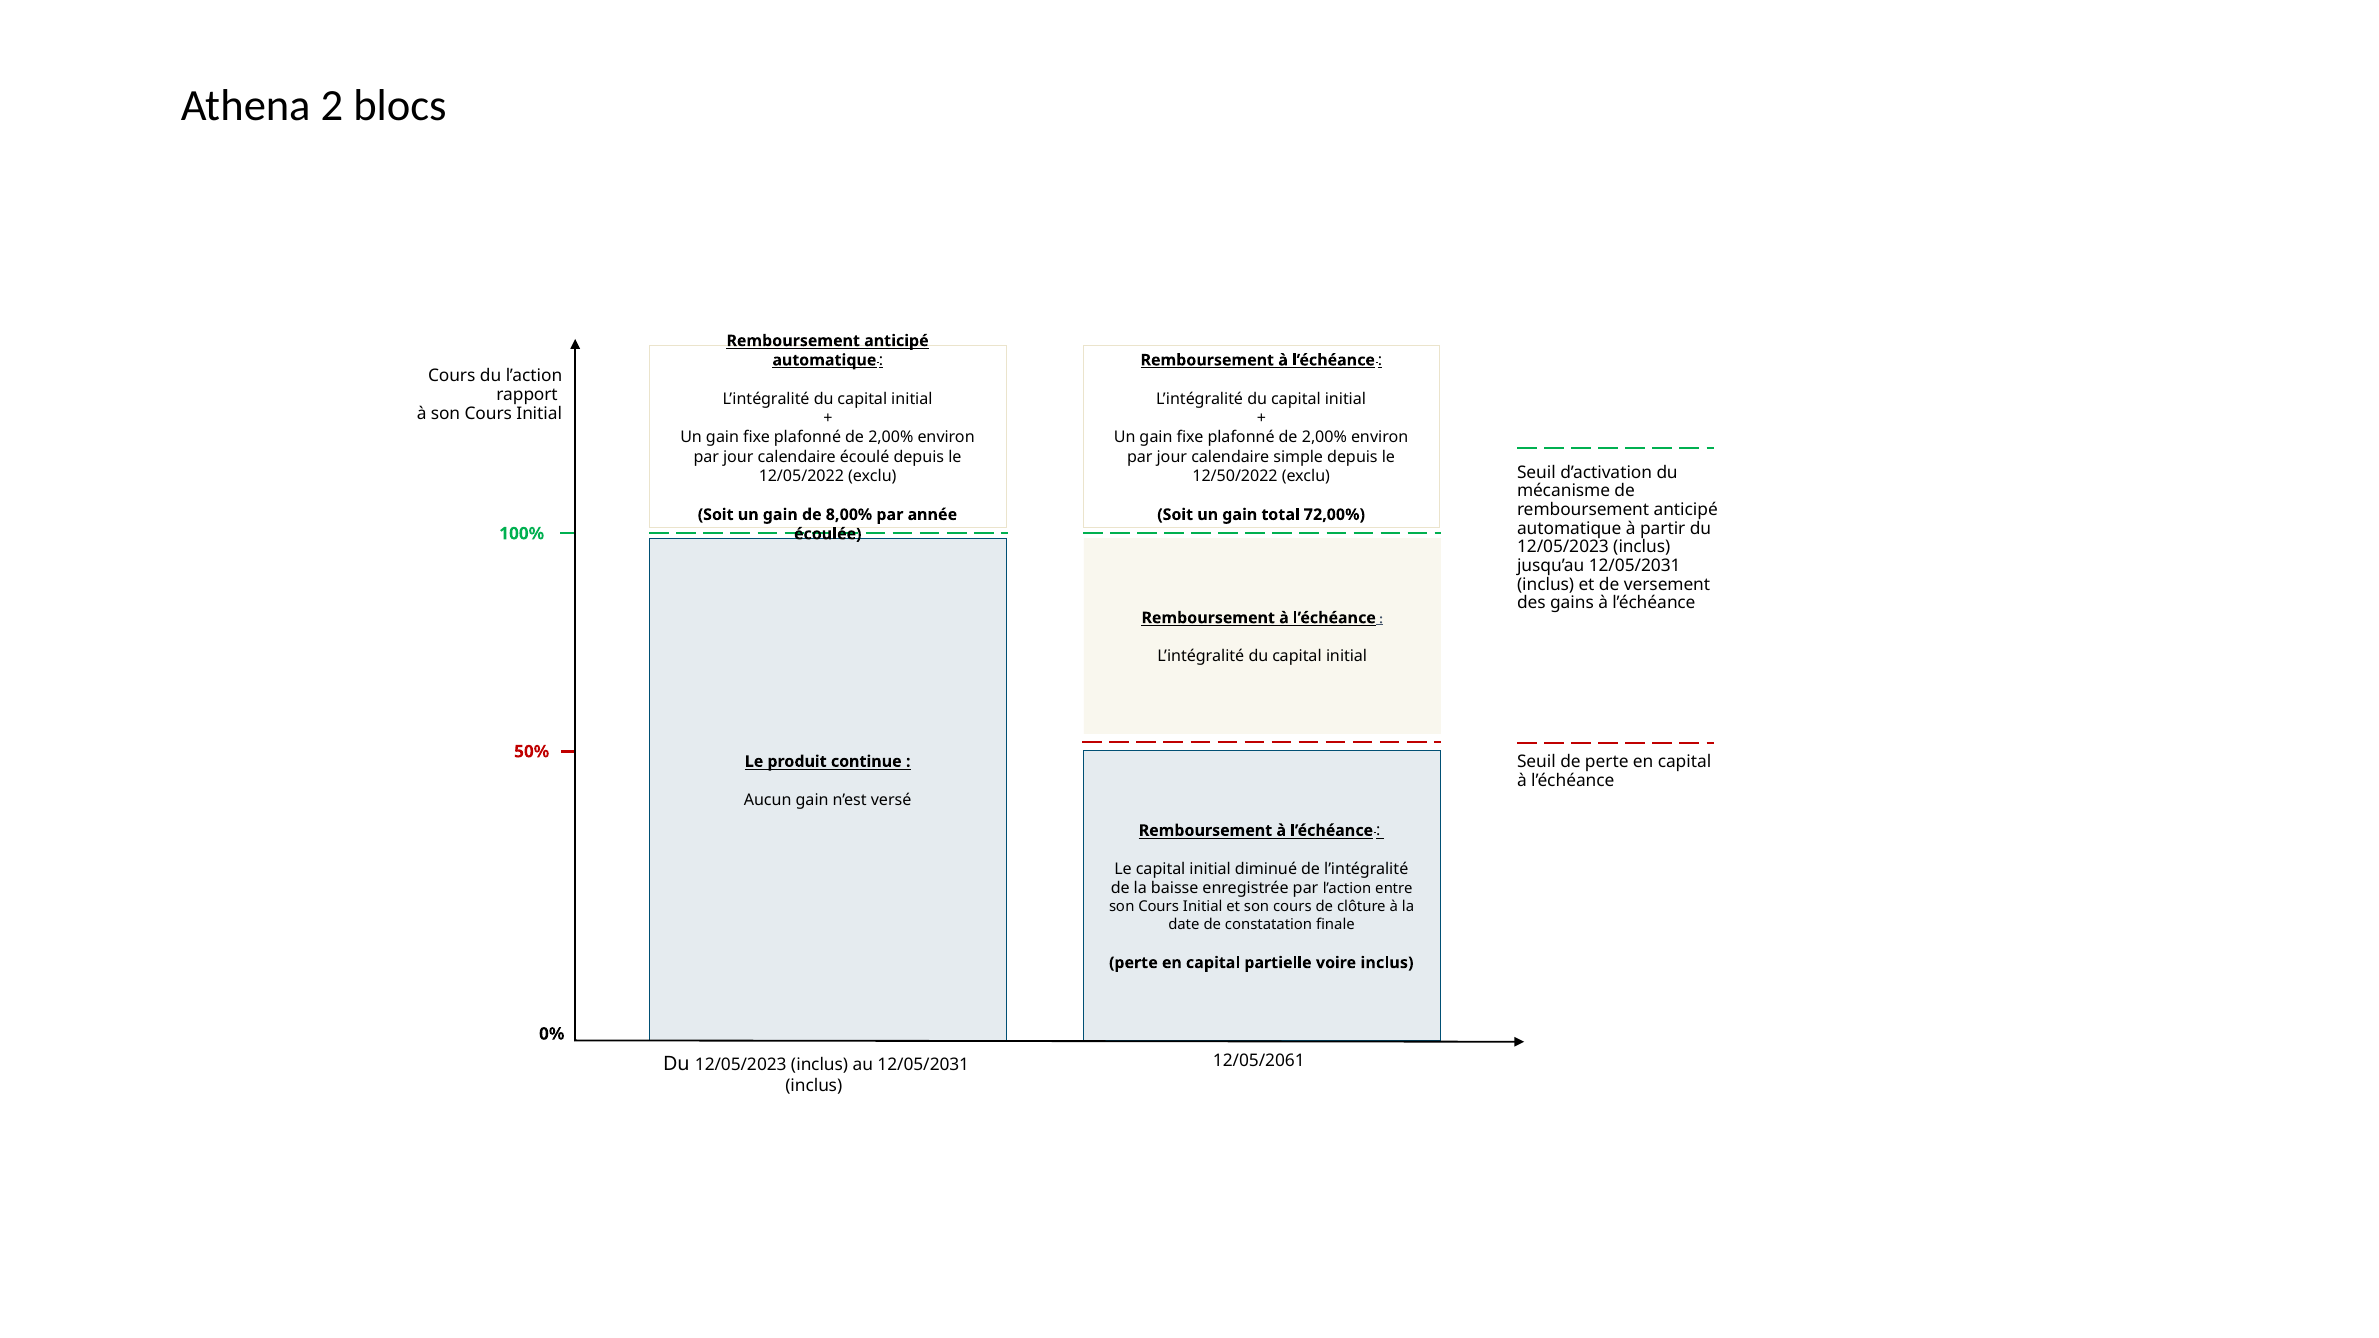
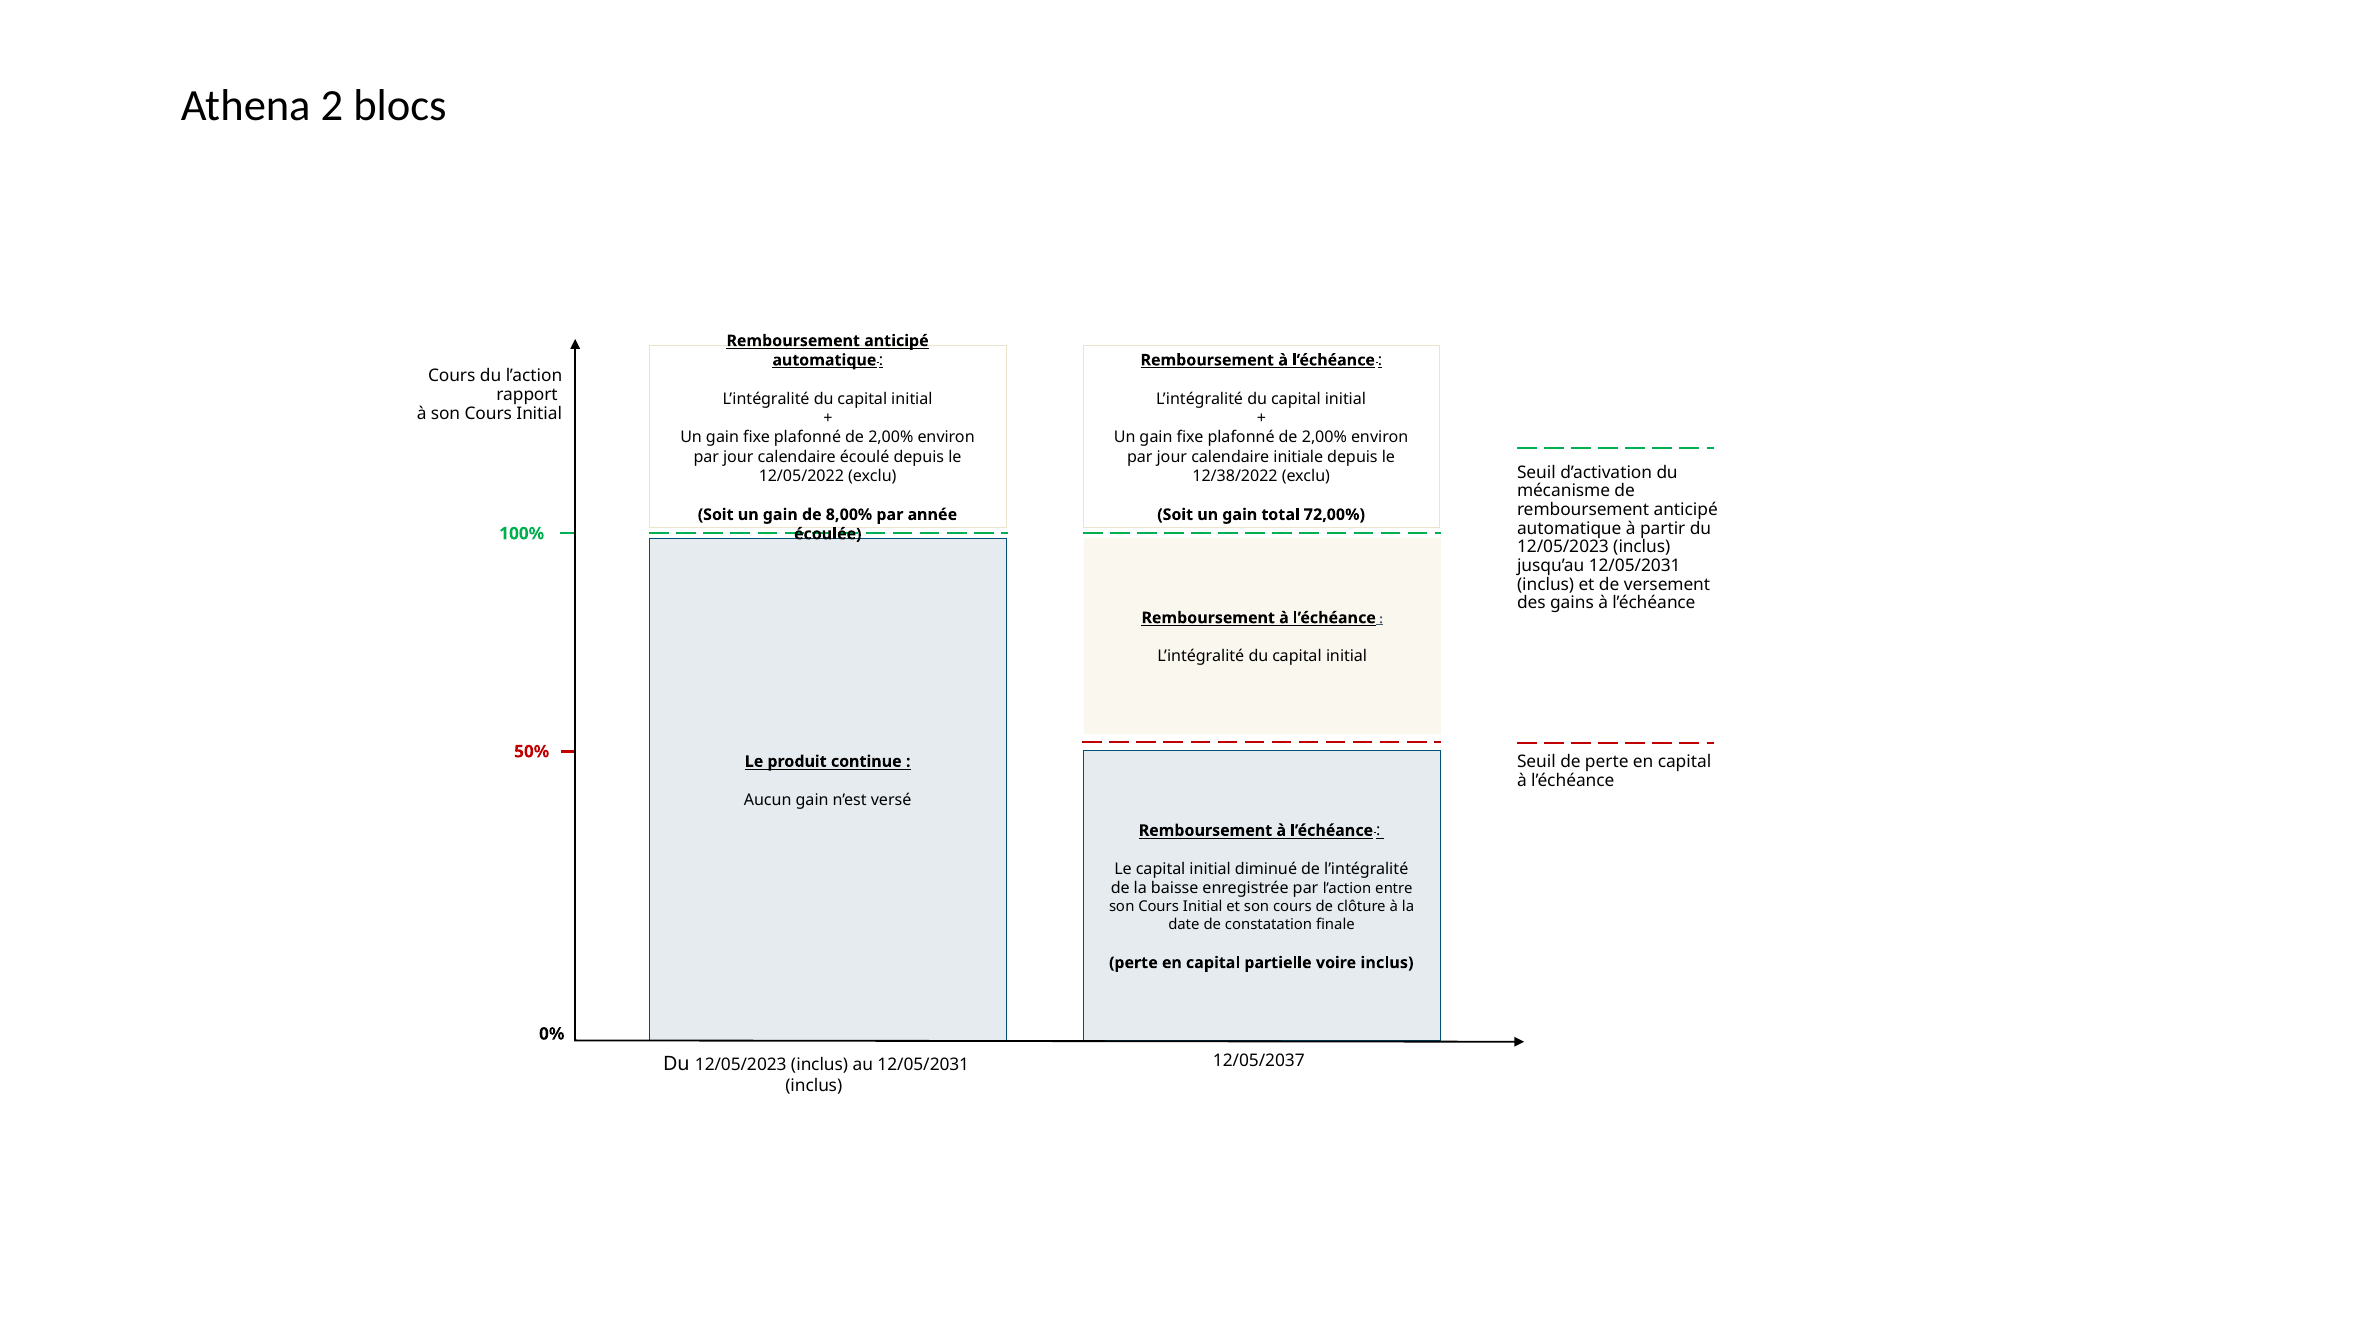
simple: simple -> initiale
12/50/2022: 12/50/2022 -> 12/38/2022
12/05/2061: 12/05/2061 -> 12/05/2037
